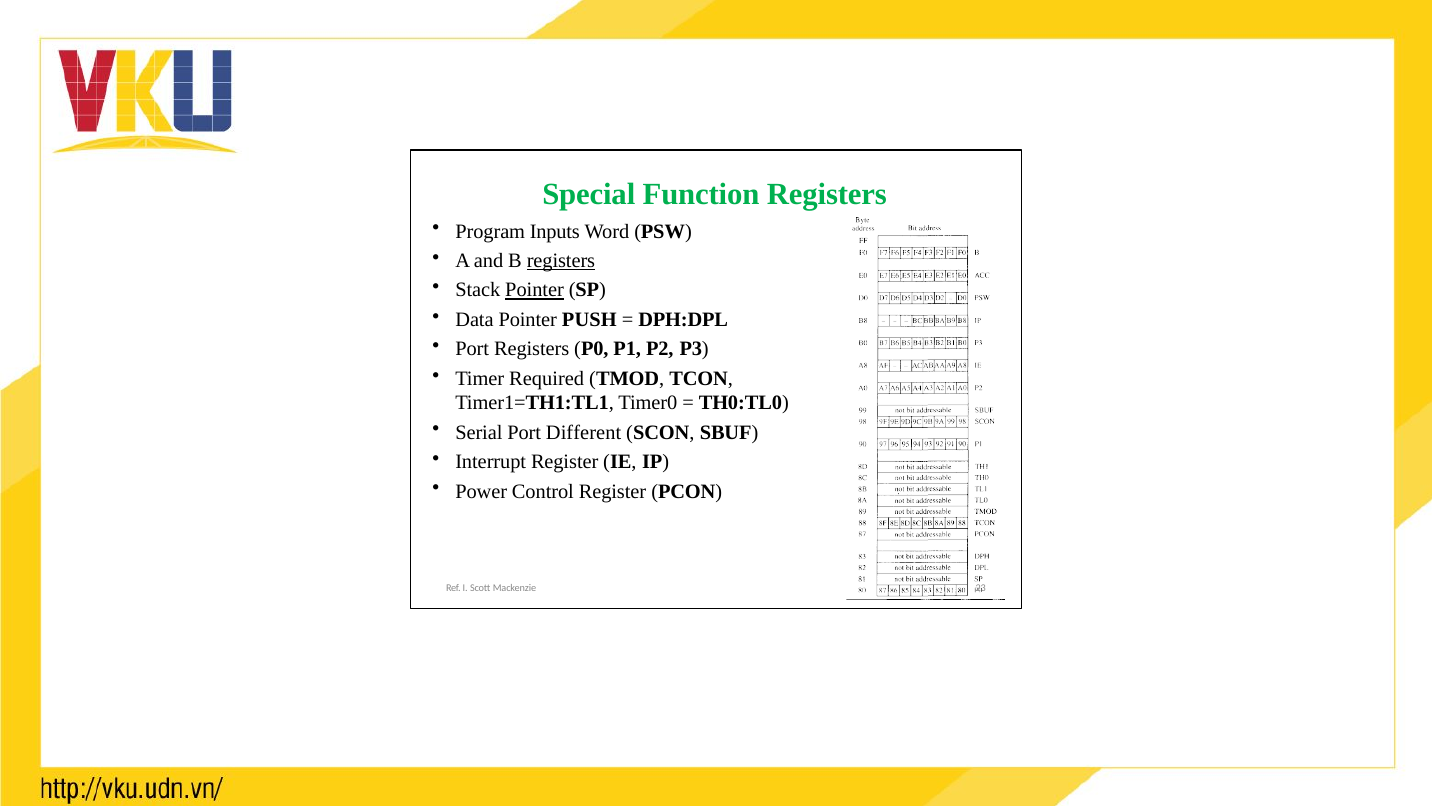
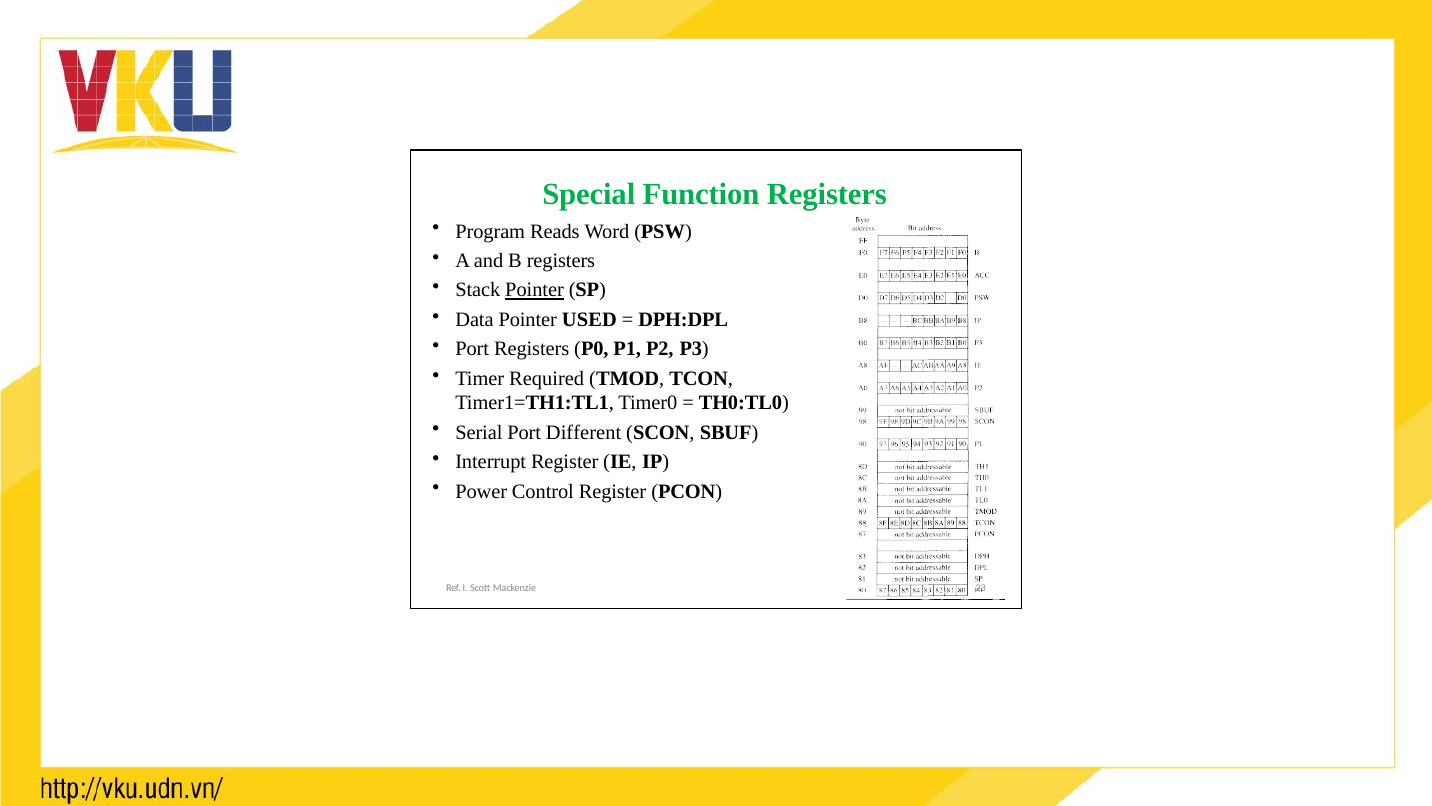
Inputs: Inputs -> Reads
registers at (561, 261) underline: present -> none
PUSH: PUSH -> USED
